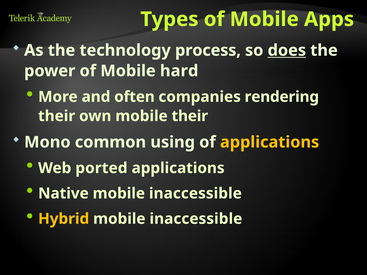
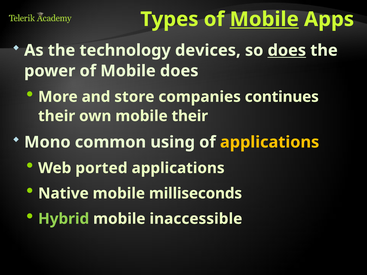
Mobile at (264, 19) underline: none -> present
process: process -> devices
Mobile hard: hard -> does
often: often -> store
rendering: rendering -> continues
Native mobile inaccessible: inaccessible -> milliseconds
Hybrid colour: yellow -> light green
